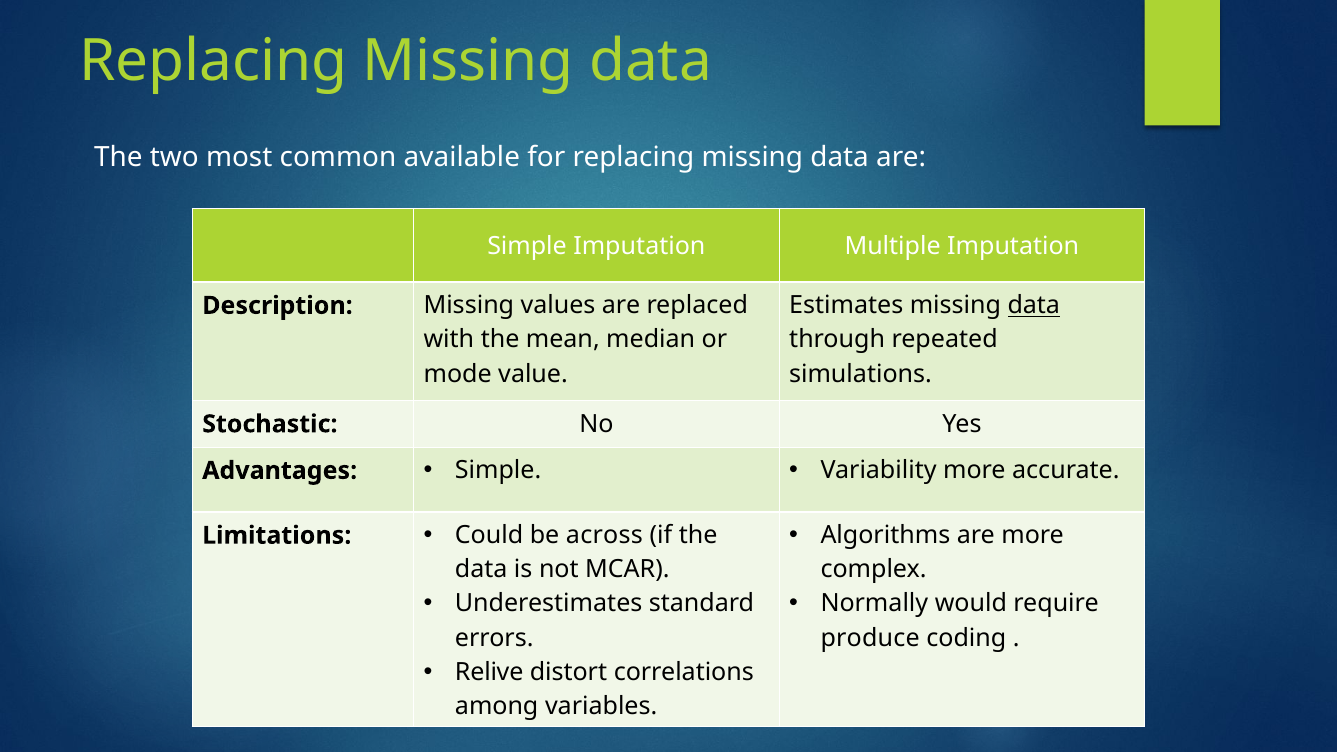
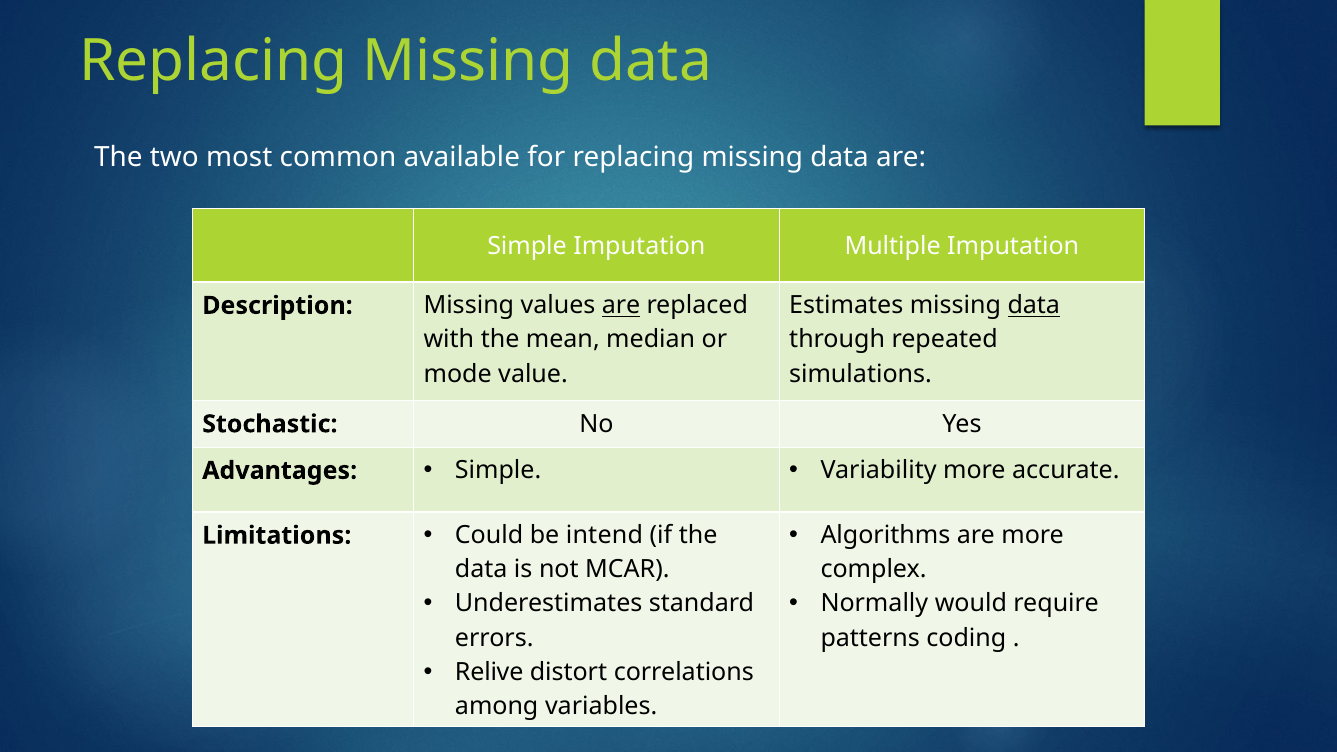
are at (621, 306) underline: none -> present
across: across -> intend
produce: produce -> patterns
